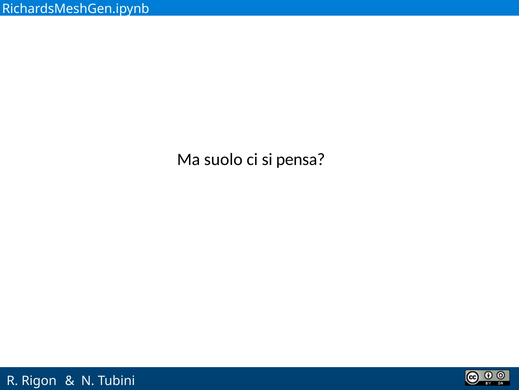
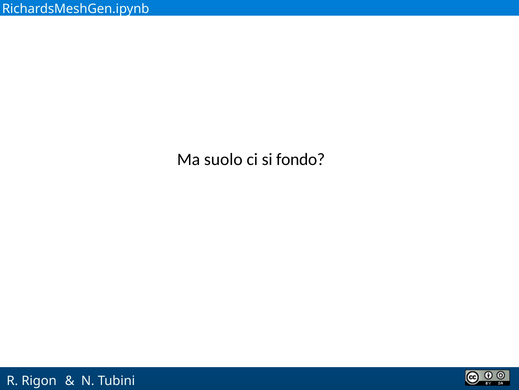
pensa: pensa -> fondo
